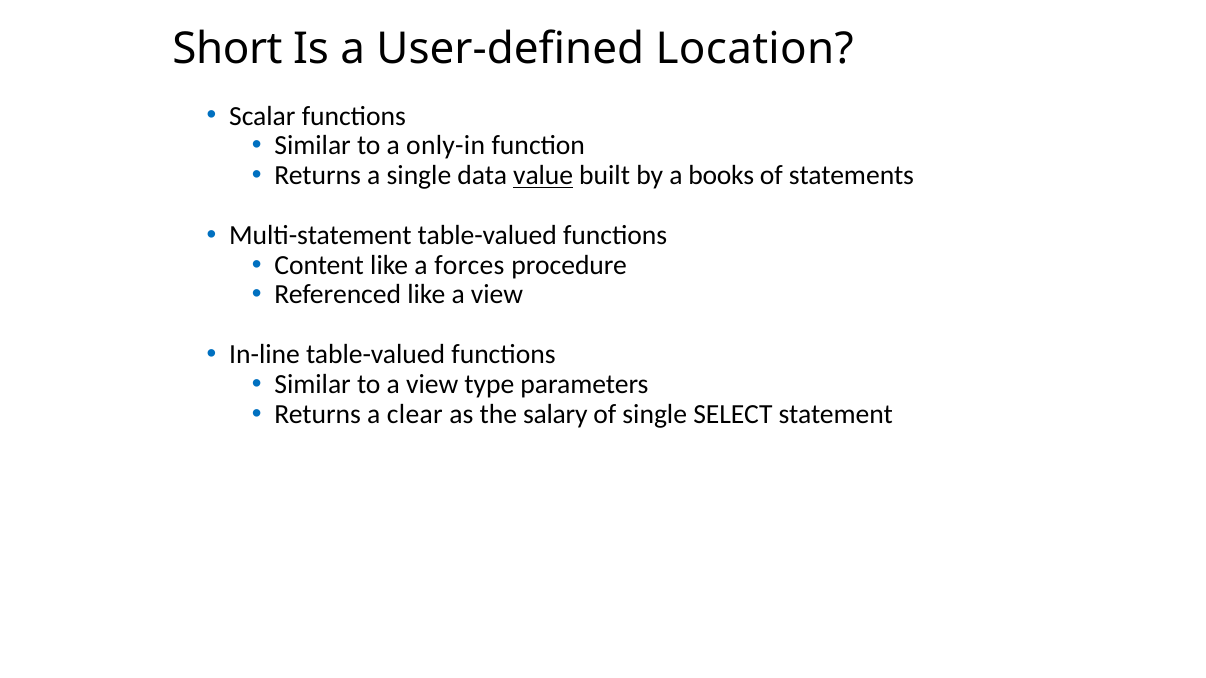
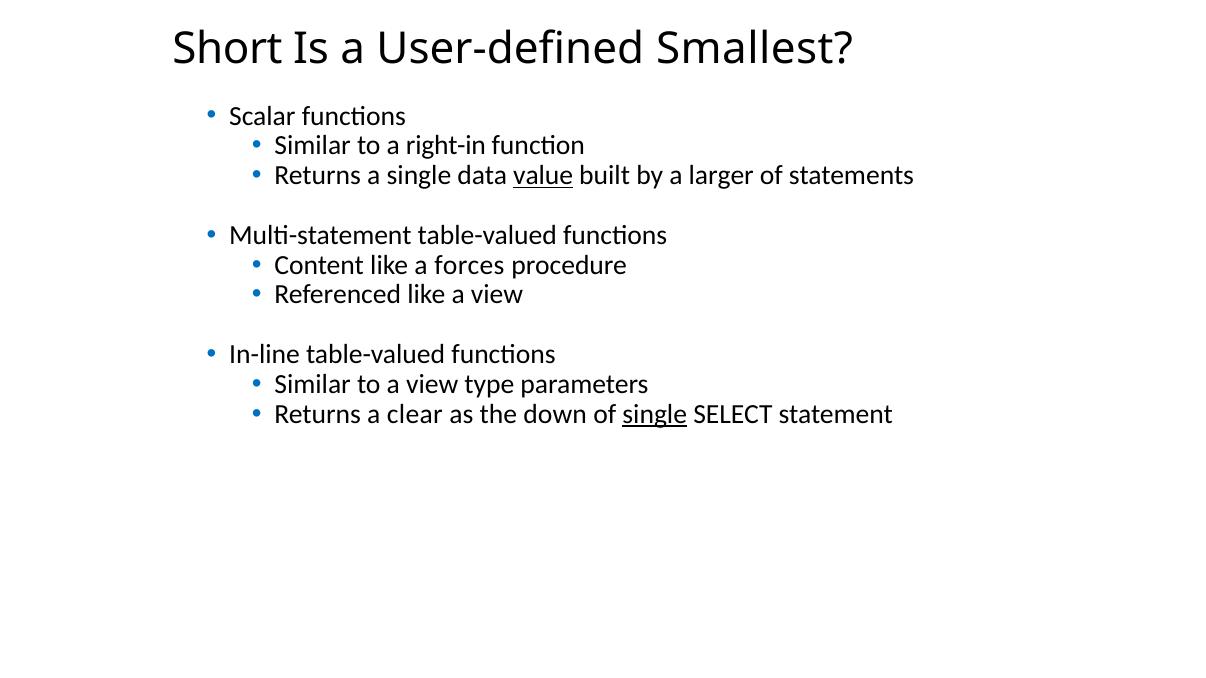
Location: Location -> Smallest
only-in: only-in -> right-in
books: books -> larger
salary: salary -> down
single at (655, 414) underline: none -> present
